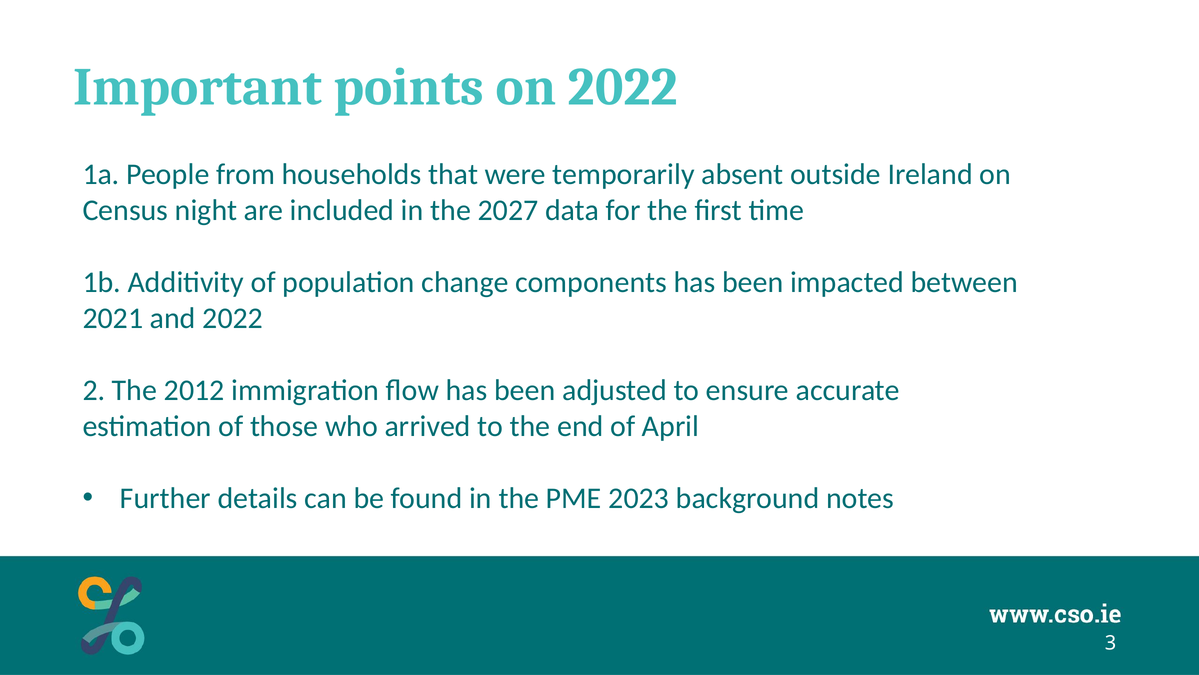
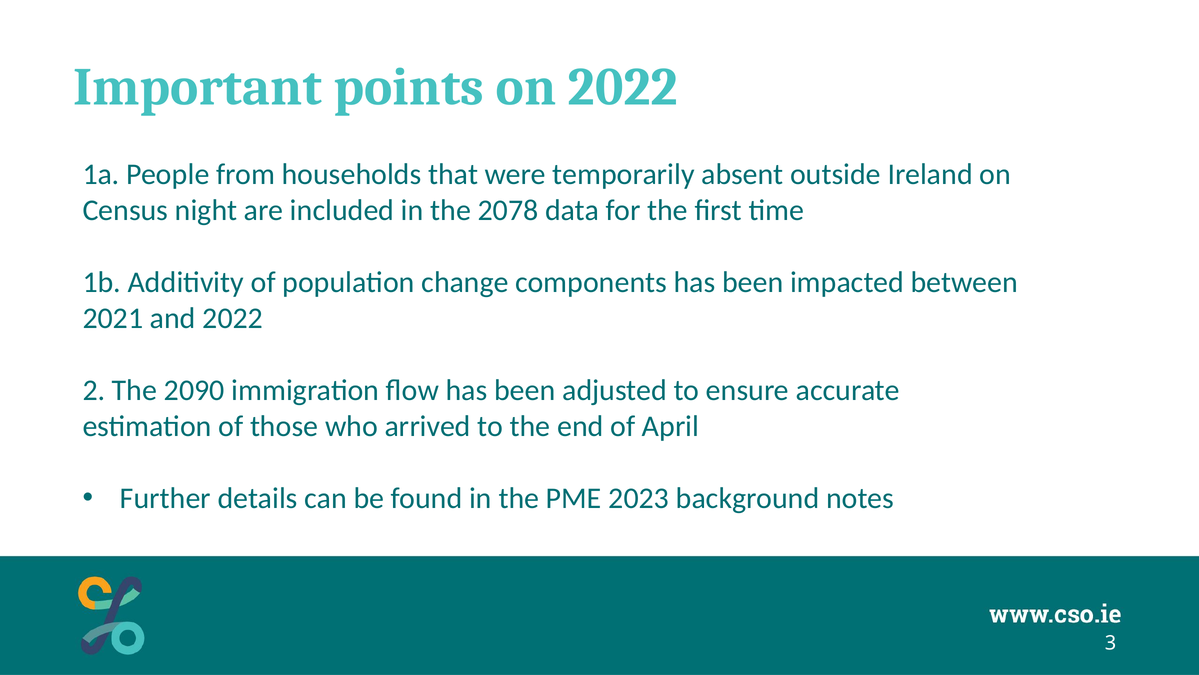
2027: 2027 -> 2078
2012: 2012 -> 2090
